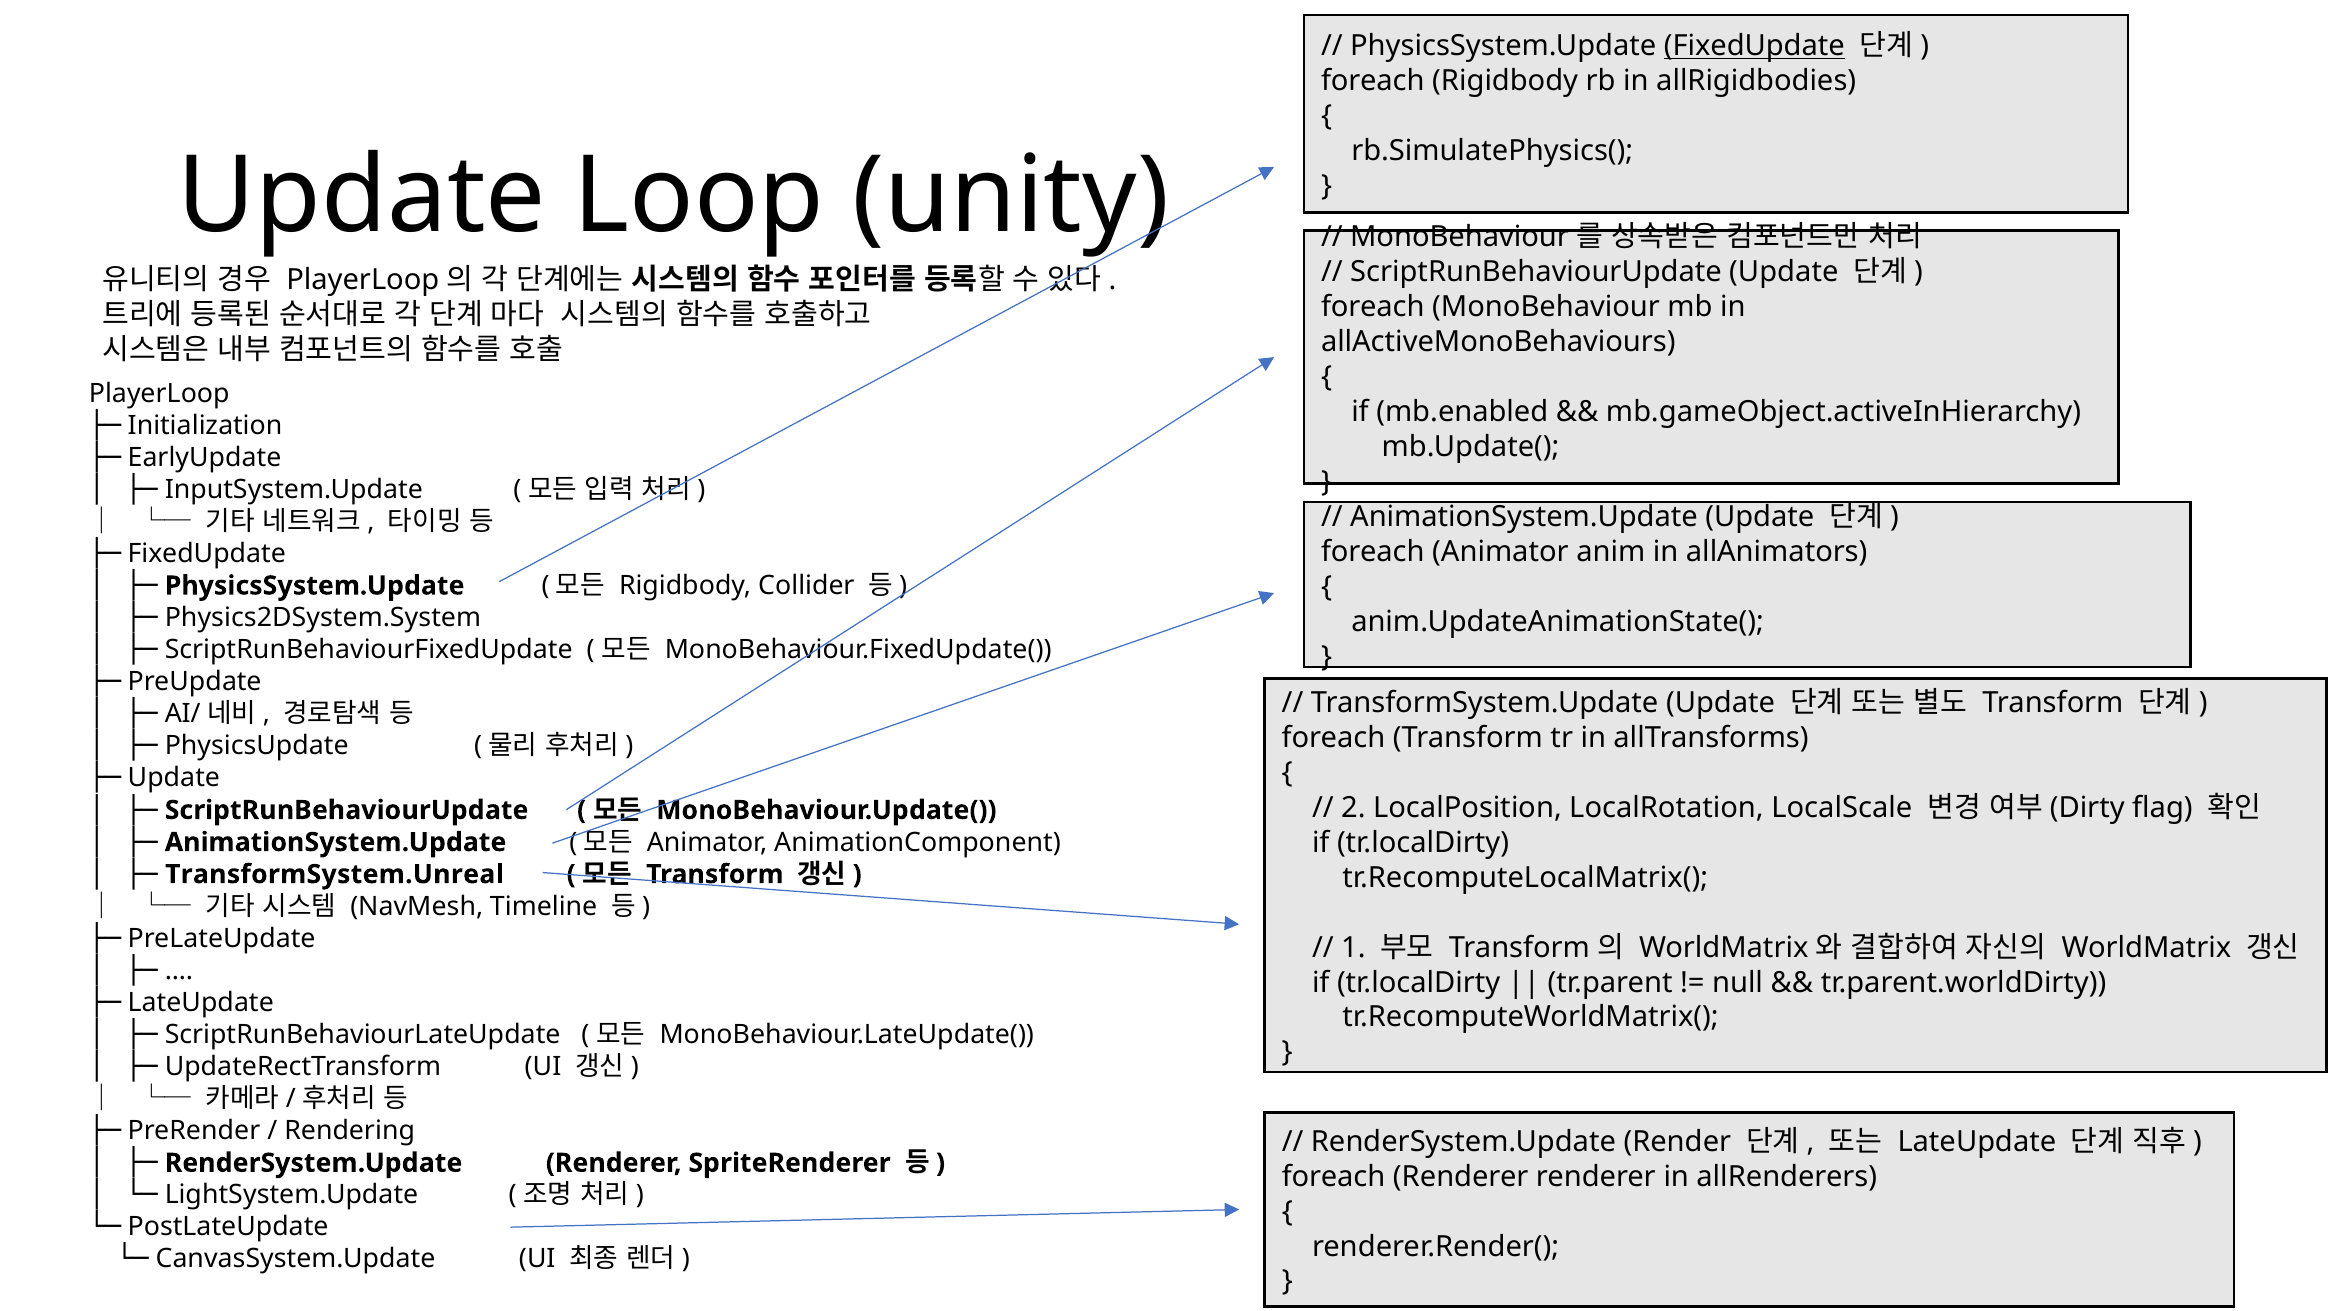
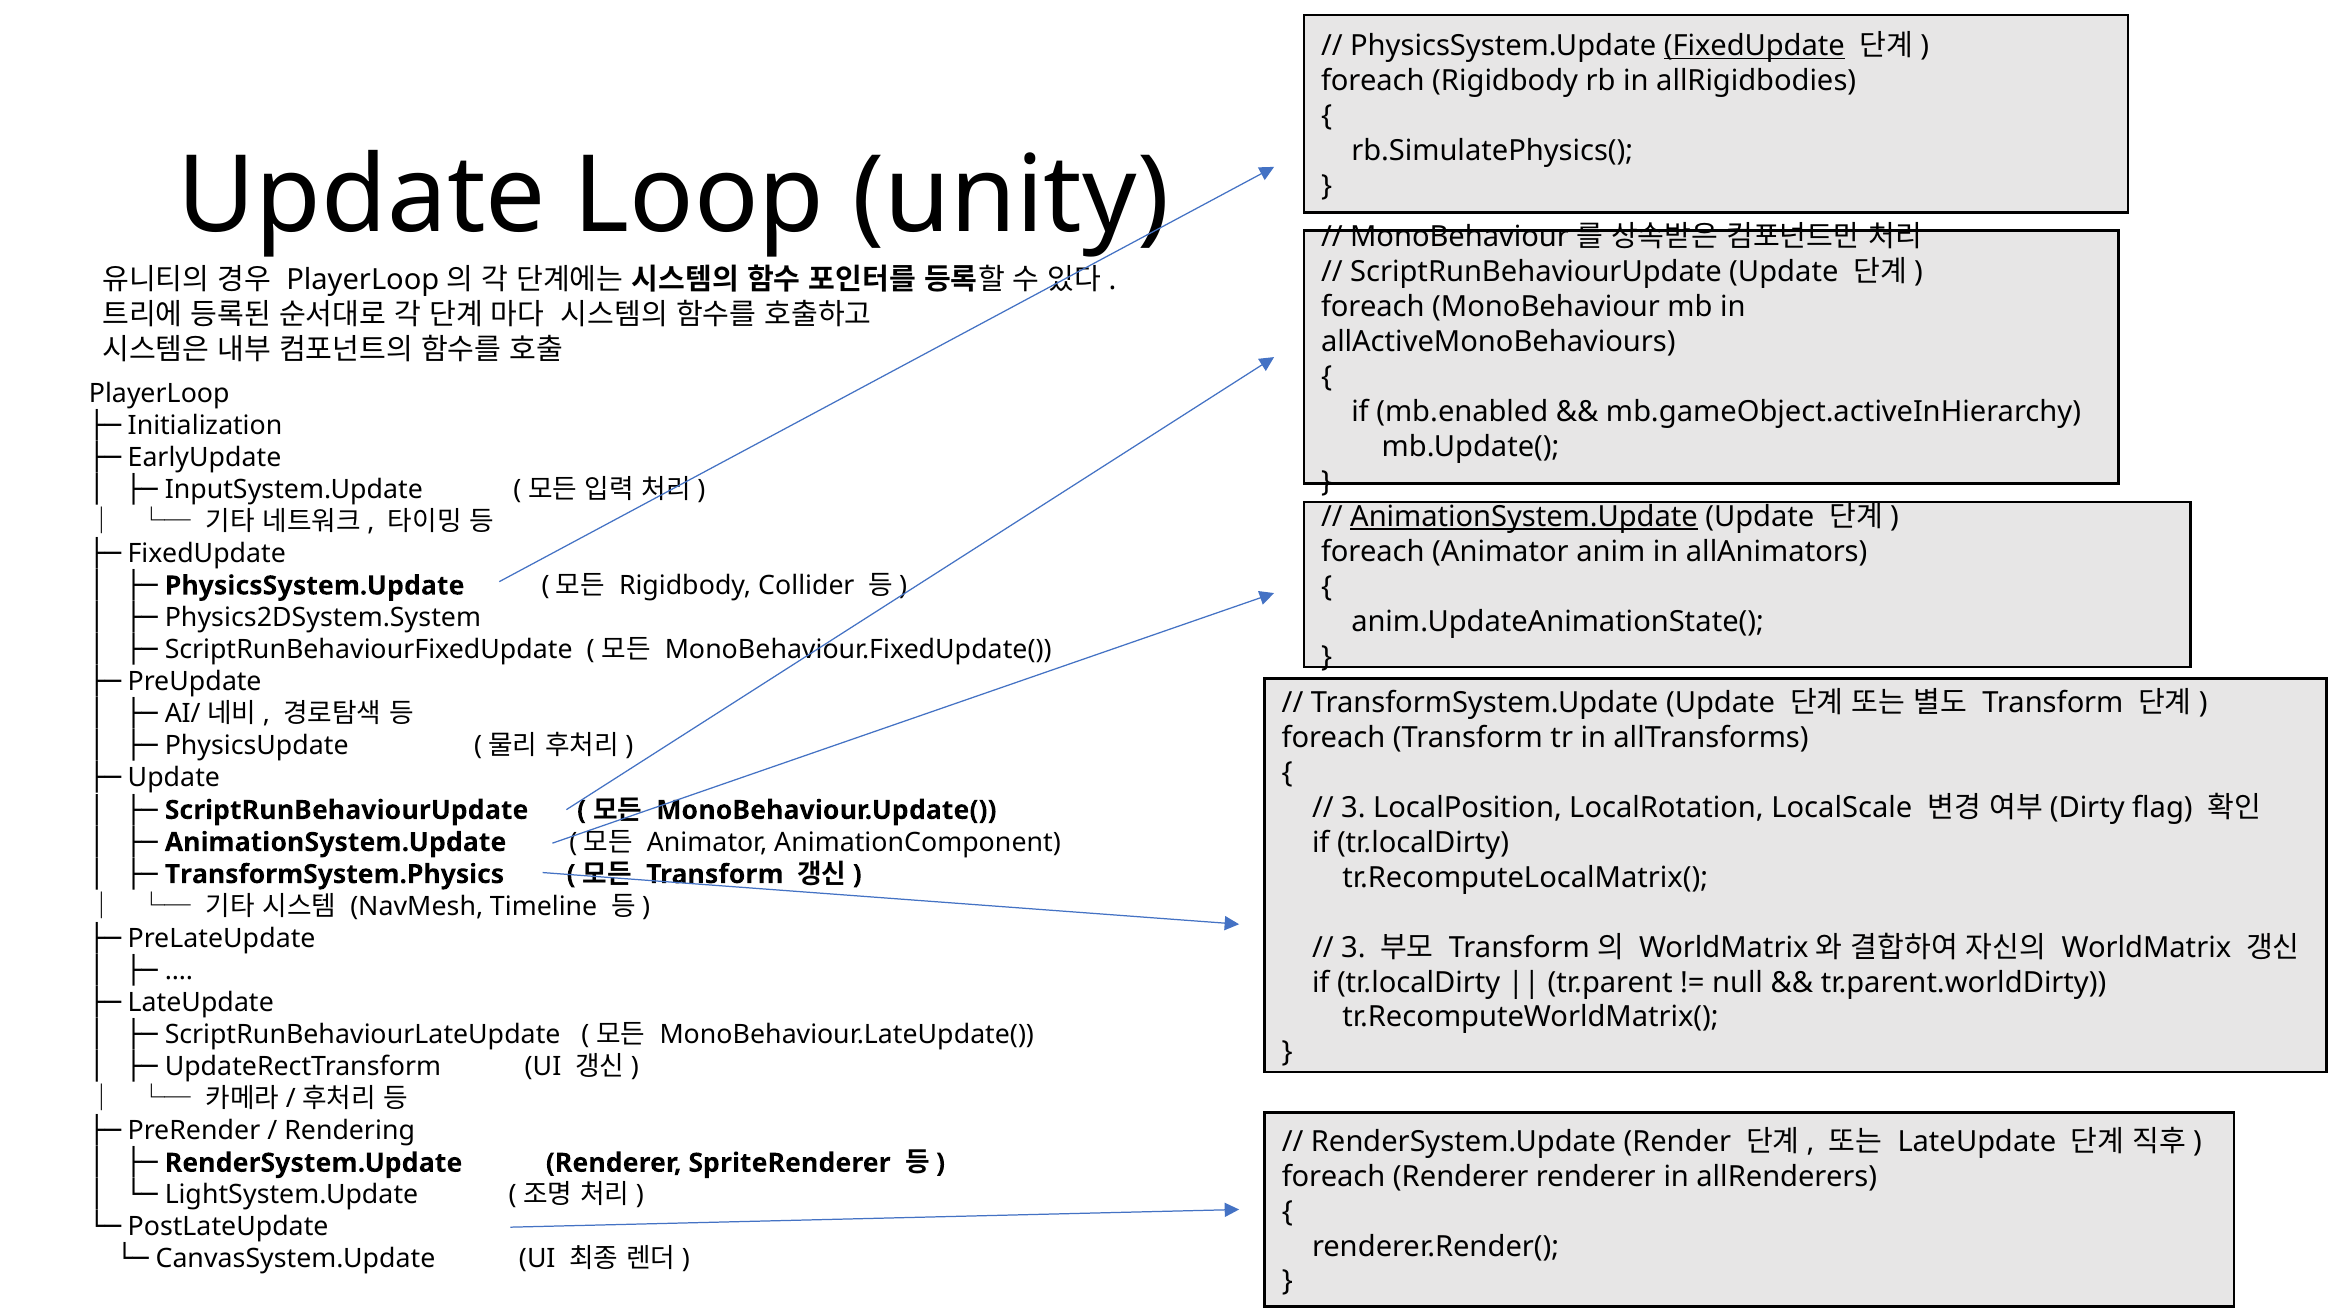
AnimationSystem.Update at (1524, 517) underline: none -> present
2 at (1353, 808): 2 -> 3
TransformSystem.Unreal: TransformSystem.Unreal -> TransformSystem.Physics
1 at (1353, 948): 1 -> 3
